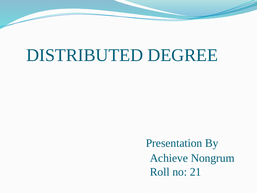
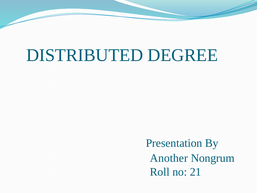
Achieve: Achieve -> Another
